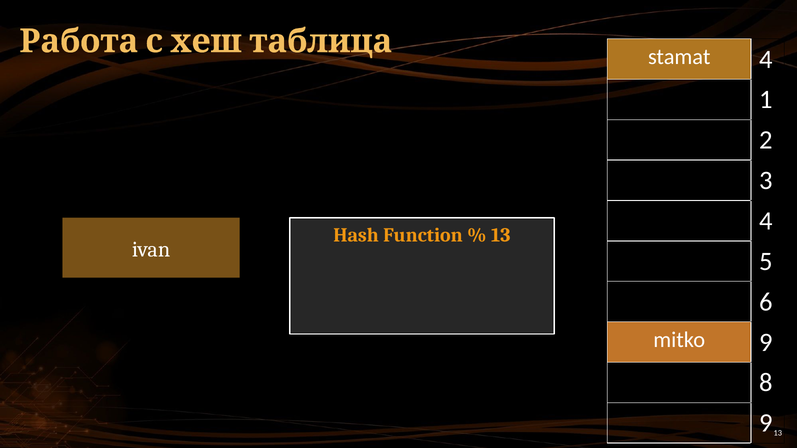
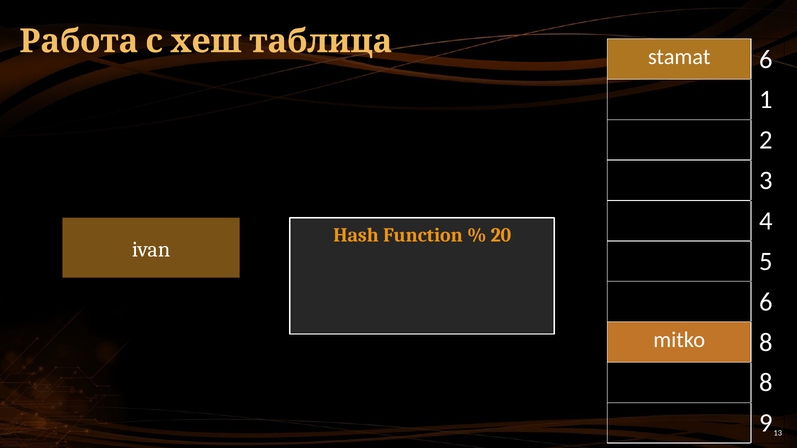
stamat 4: 4 -> 6
13 at (501, 235): 13 -> 20
mitko 9: 9 -> 8
